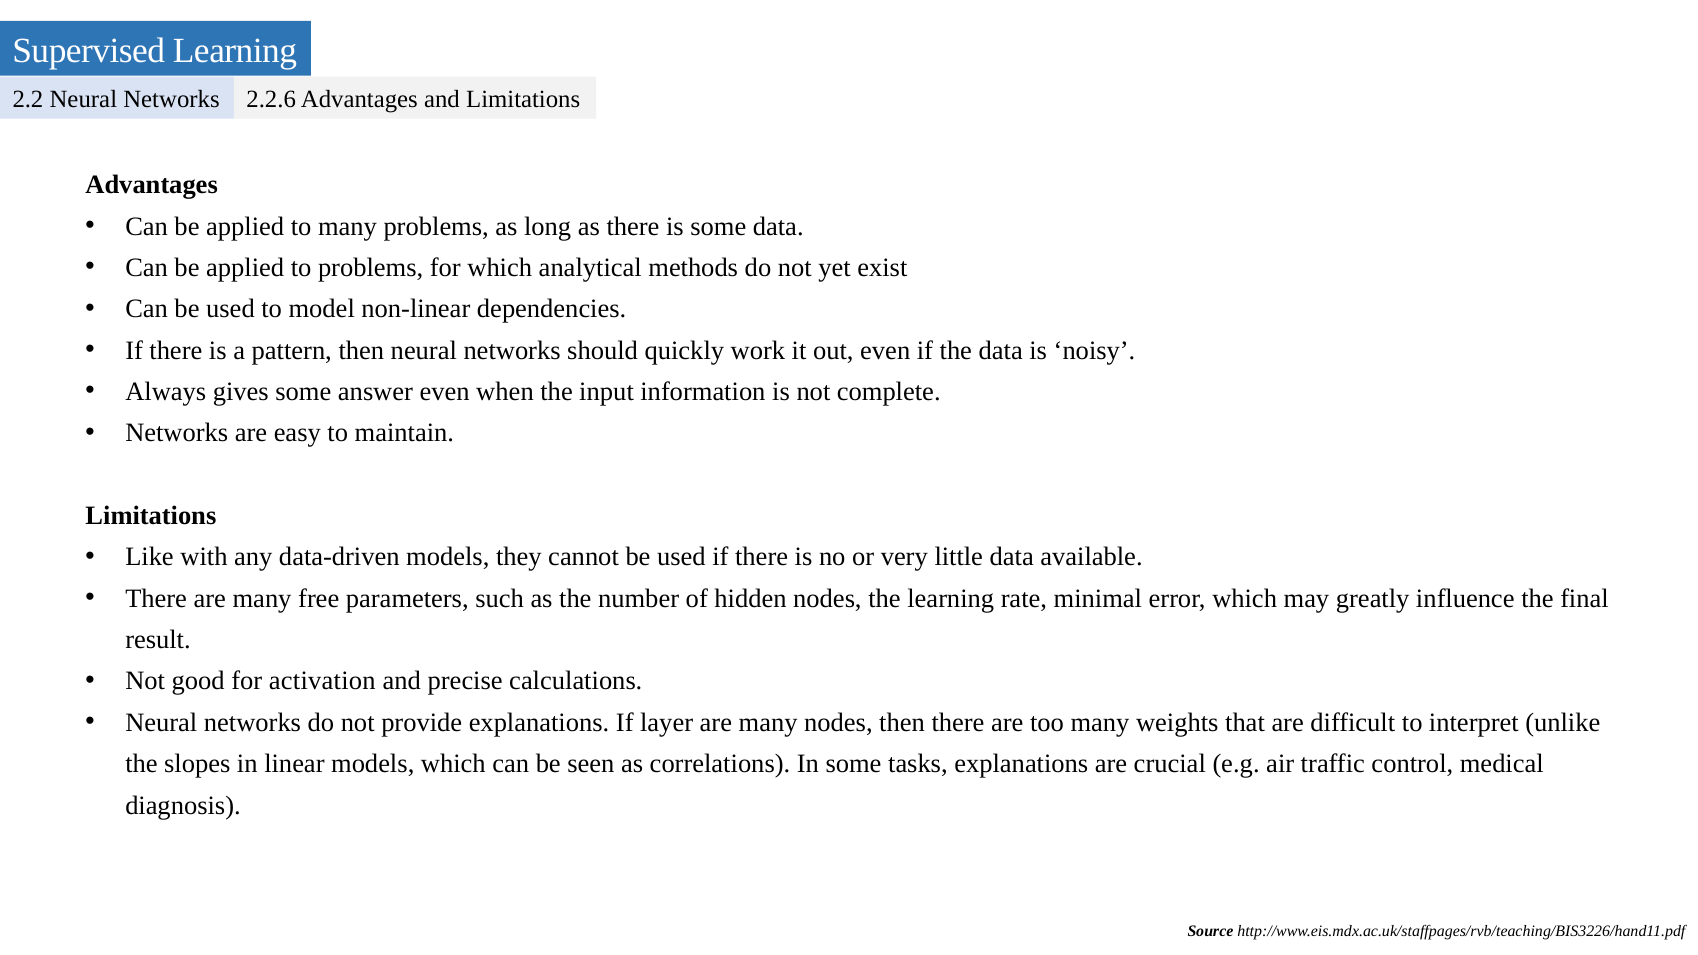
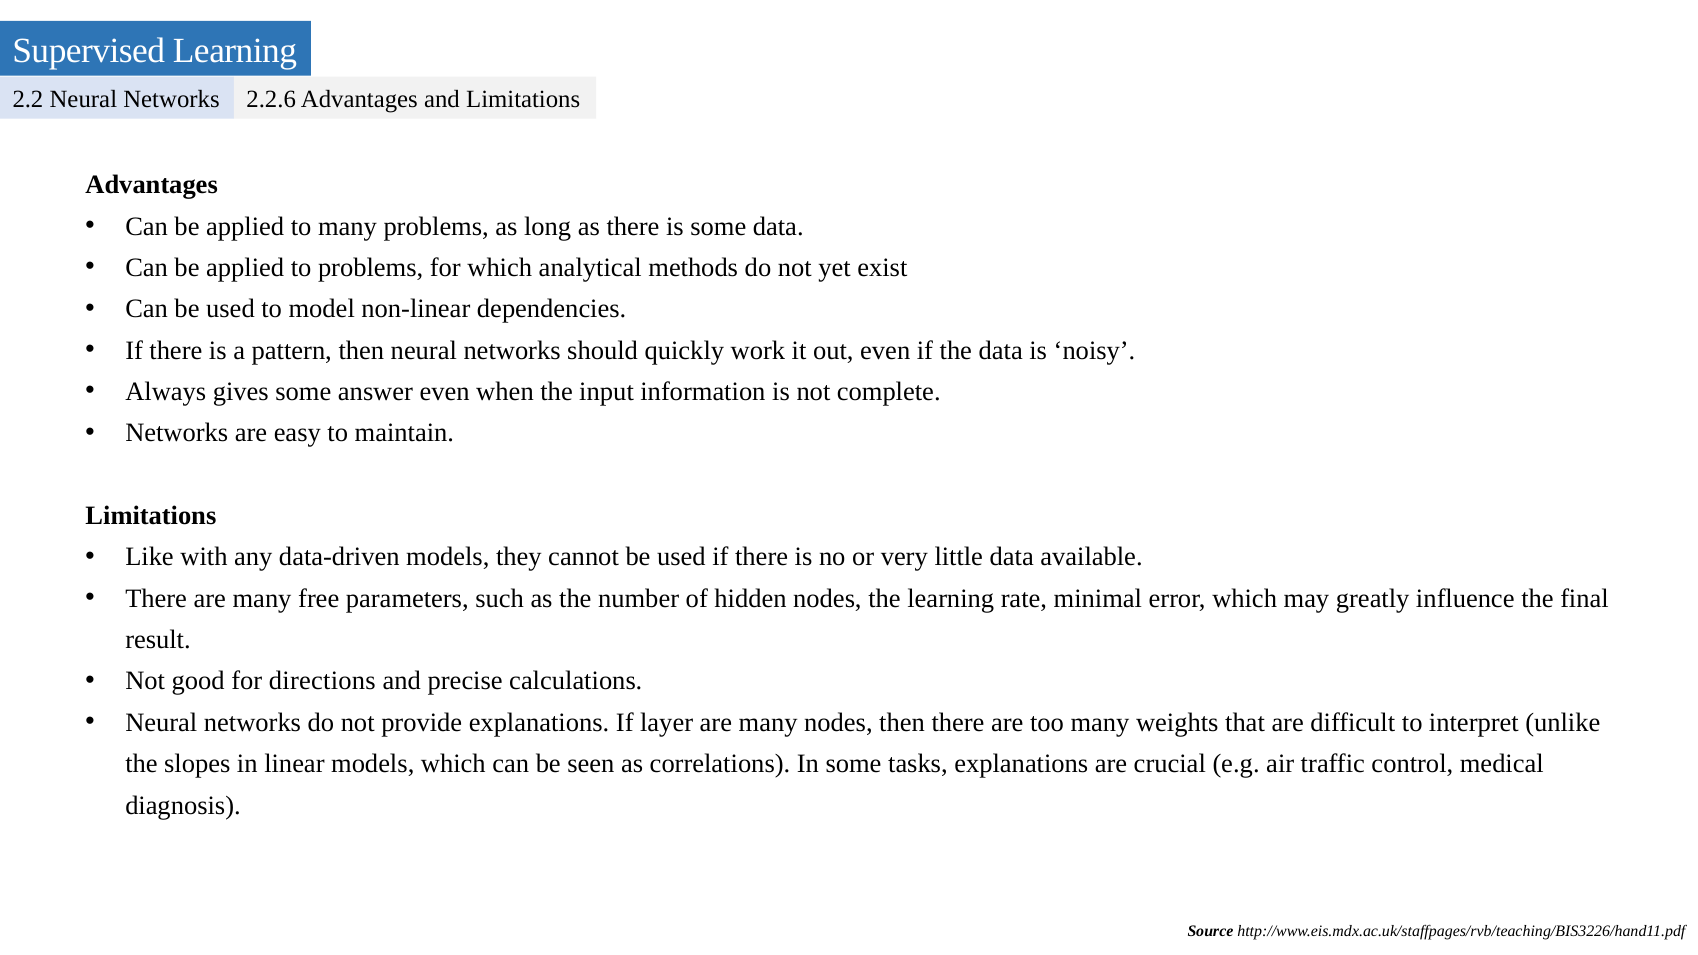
activation: activation -> directions
